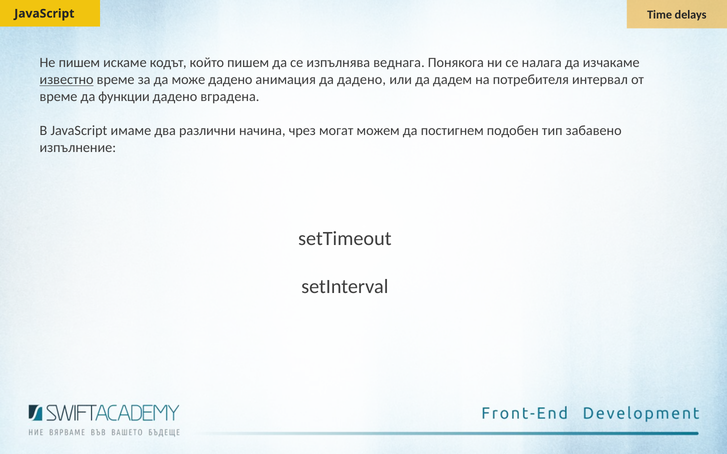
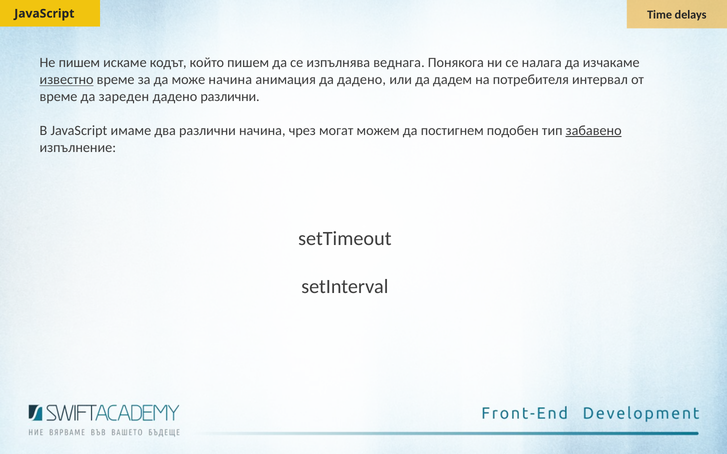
може дадено: дадено -> начина
функции: функции -> зареден
дадено вградена: вградена -> различни
забавено underline: none -> present
